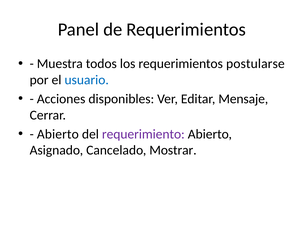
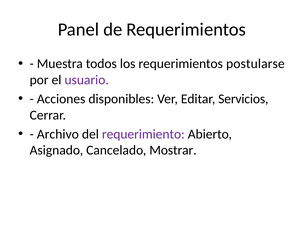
usuario colour: blue -> purple
Mensaje: Mensaje -> Servicios
Abierto at (58, 134): Abierto -> Archivo
